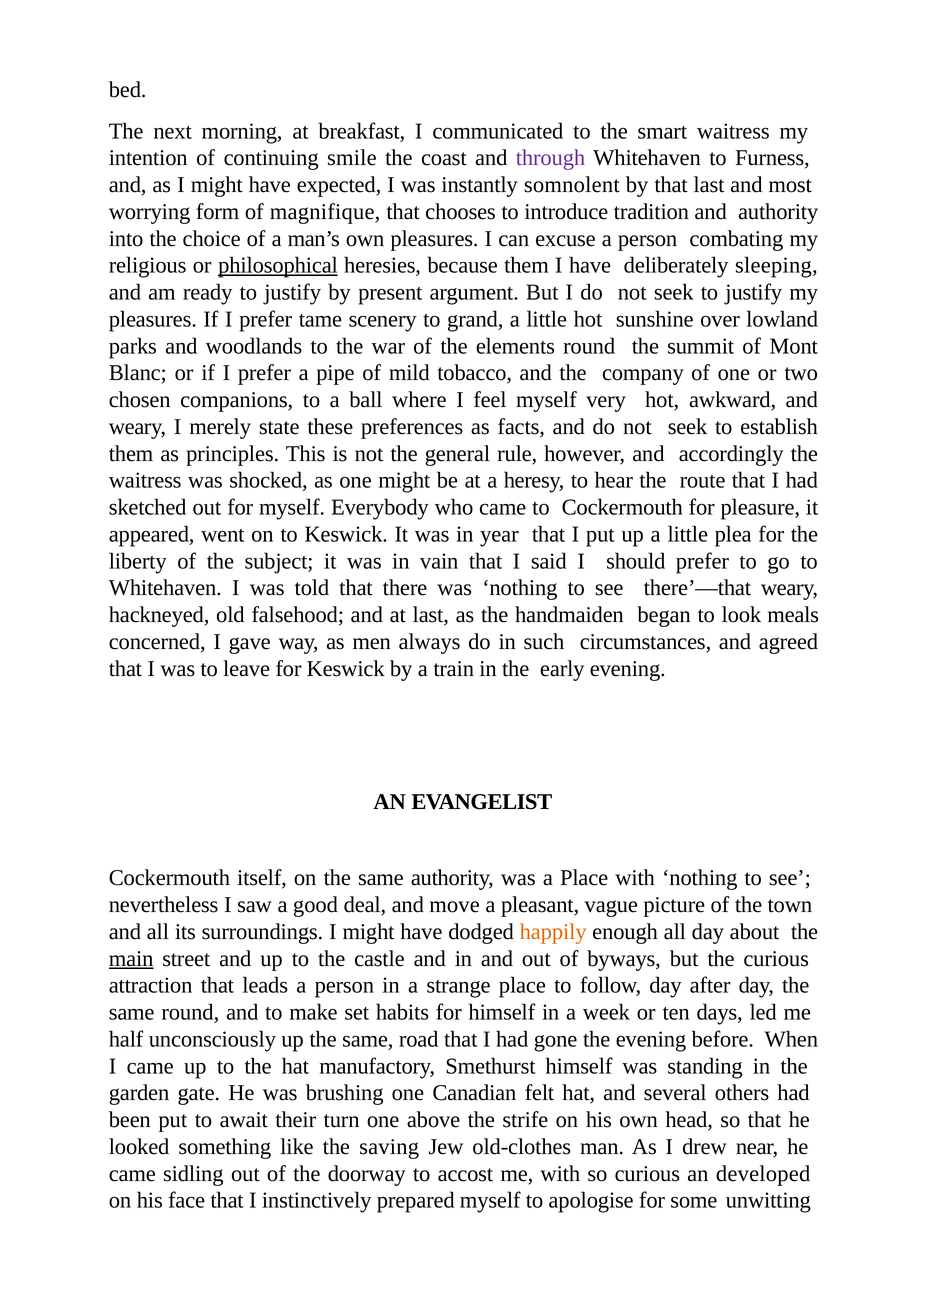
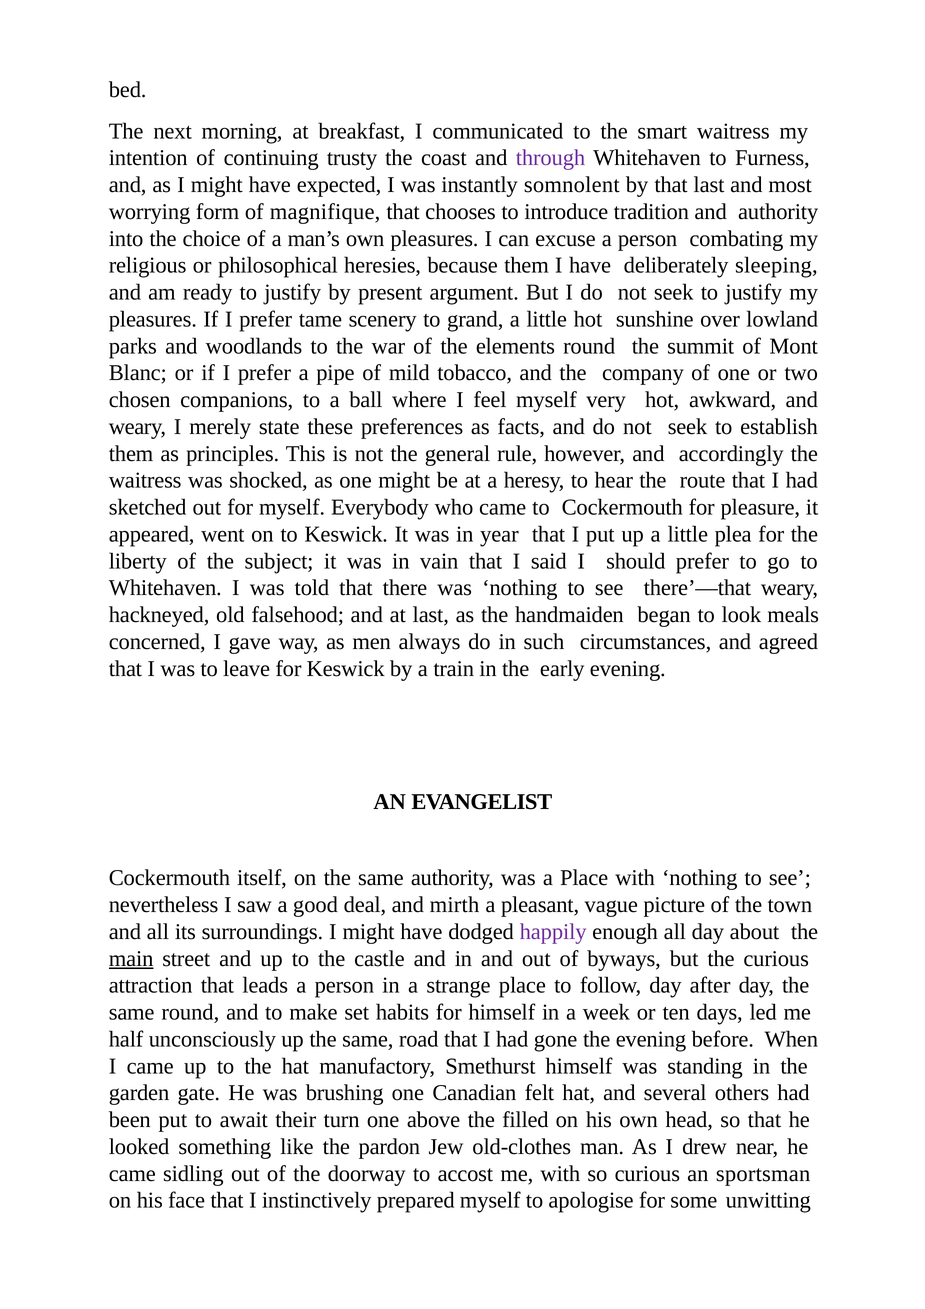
smile: smile -> trusty
philosophical underline: present -> none
move: move -> mirth
happily colour: orange -> purple
strife: strife -> filled
saving: saving -> pardon
developed: developed -> sportsman
